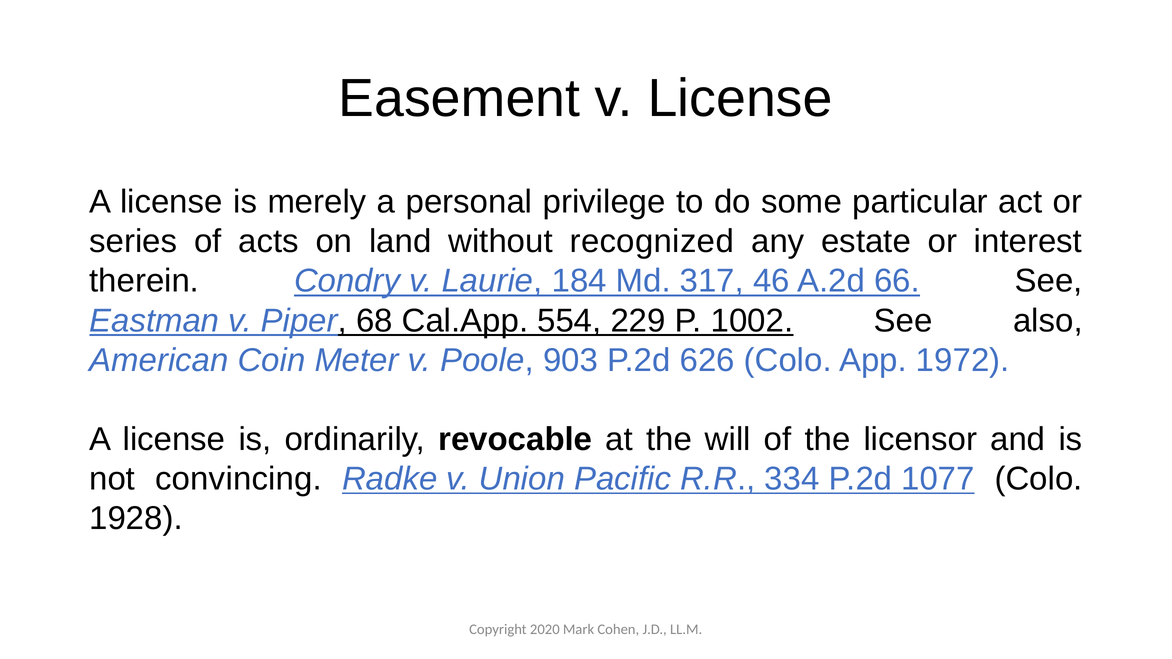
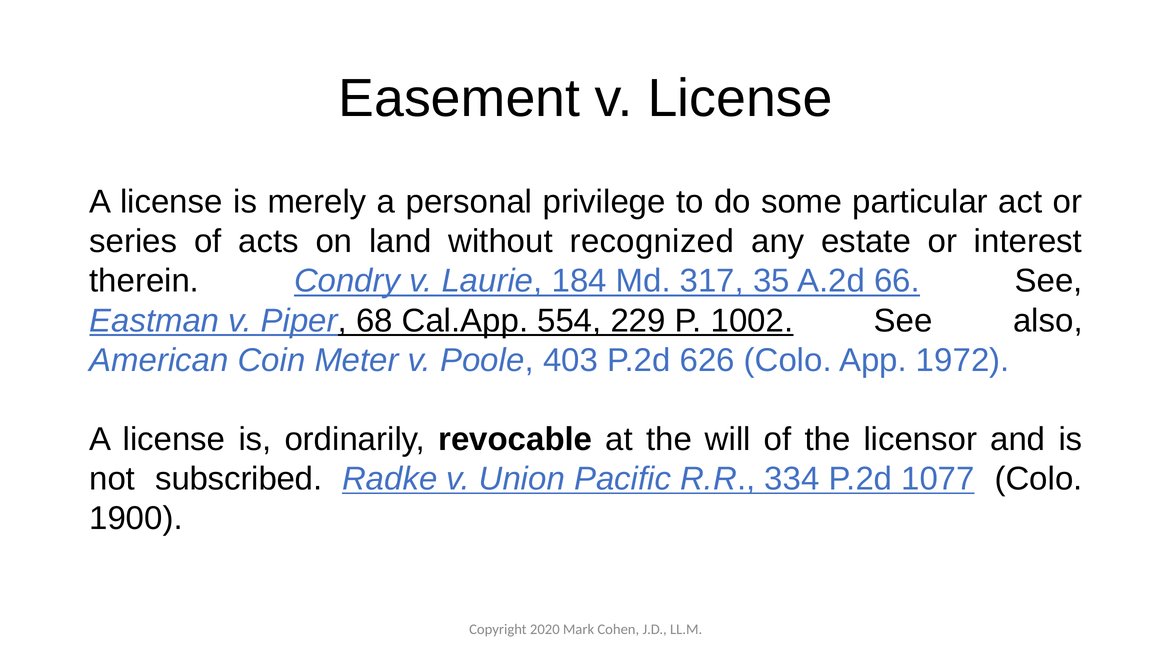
46: 46 -> 35
903: 903 -> 403
convincing: convincing -> subscribed
1928: 1928 -> 1900
